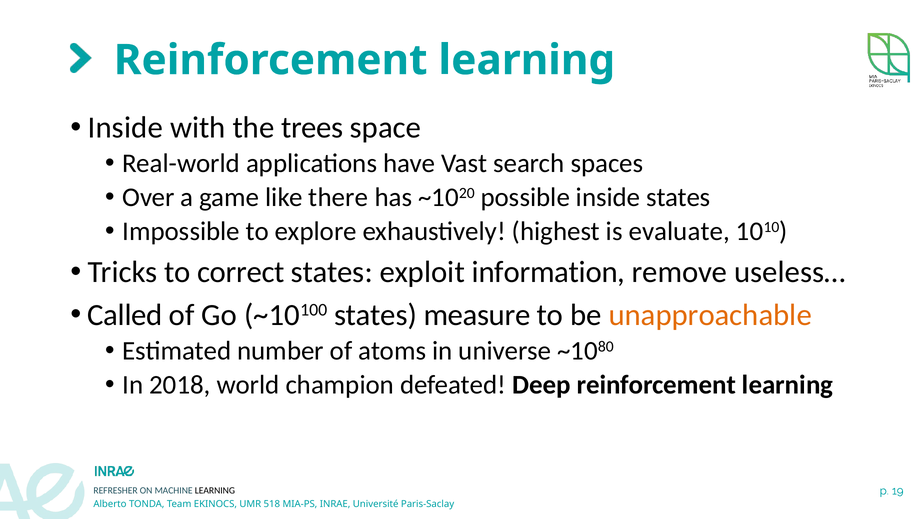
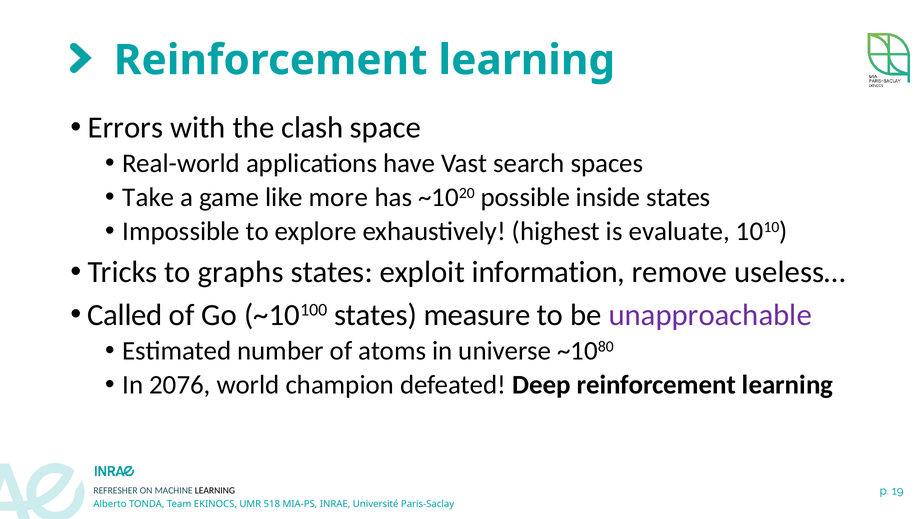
Inside at (125, 128): Inside -> Errors
trees: trees -> clash
Over: Over -> Take
there: there -> more
correct: correct -> graphs
unapproachable colour: orange -> purple
2018: 2018 -> 2076
